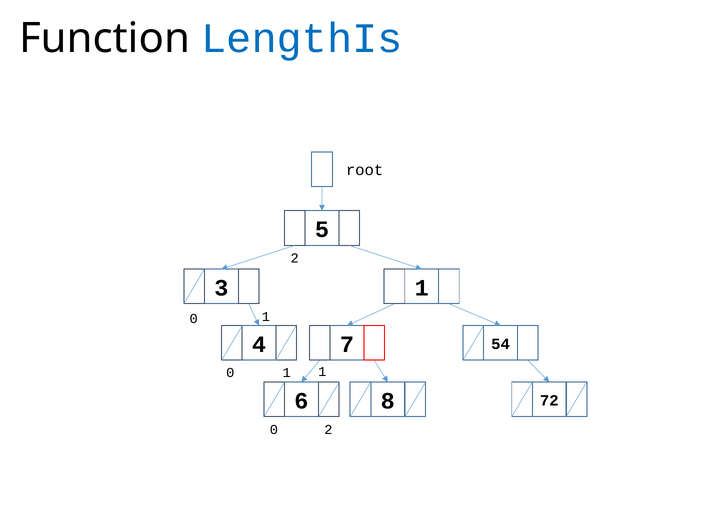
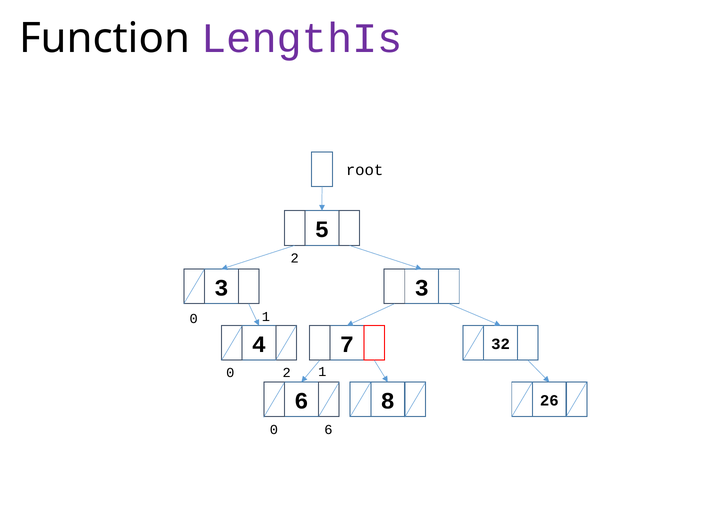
LengthIs colour: blue -> purple
3 1: 1 -> 3
54: 54 -> 32
0 1: 1 -> 2
72: 72 -> 26
0 2: 2 -> 6
